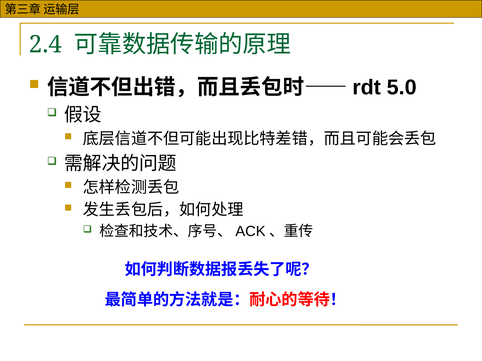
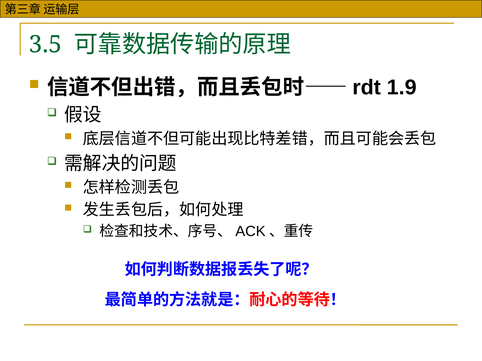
2.4: 2.4 -> 3.5
5.0: 5.0 -> 1.9
